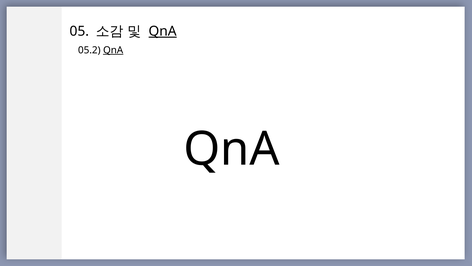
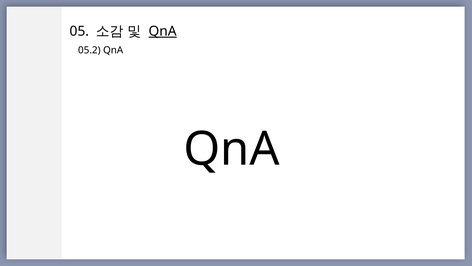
QnA at (113, 50) underline: present -> none
